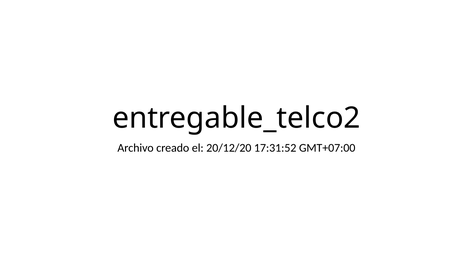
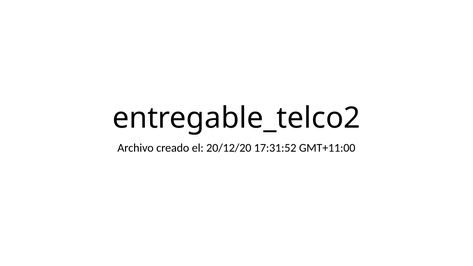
GMT+07:00: GMT+07:00 -> GMT+11:00
